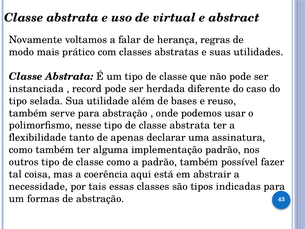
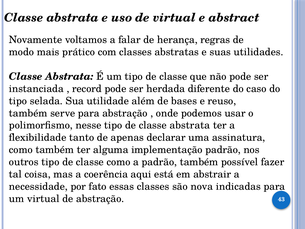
tais: tais -> fato
tipos: tipos -> nova
um formas: formas -> virtual
